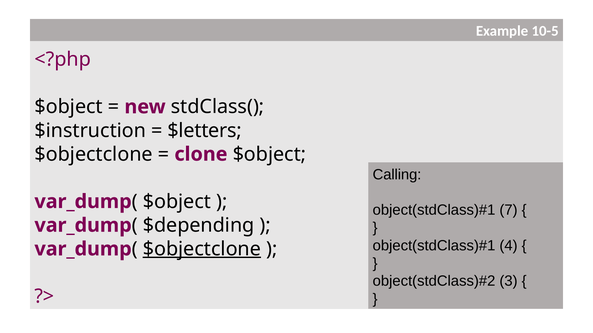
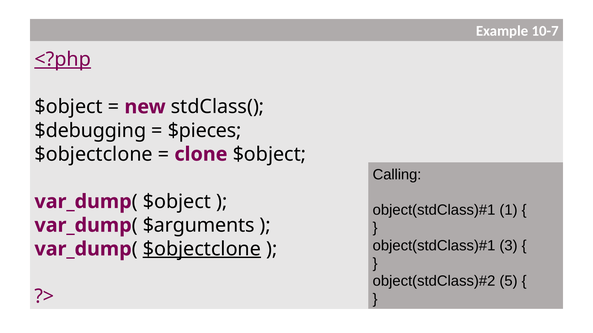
10-5: 10-5 -> 10-7
<?php underline: none -> present
$instruction: $instruction -> $debugging
$letters: $letters -> $pieces
7: 7 -> 1
$depending: $depending -> $arguments
4: 4 -> 3
3: 3 -> 5
